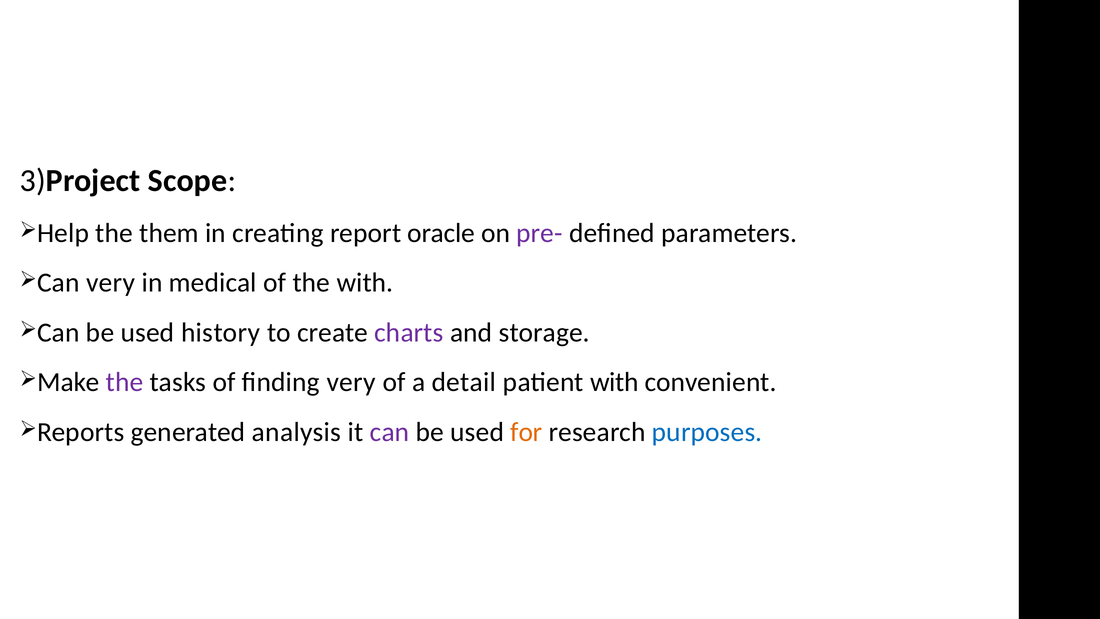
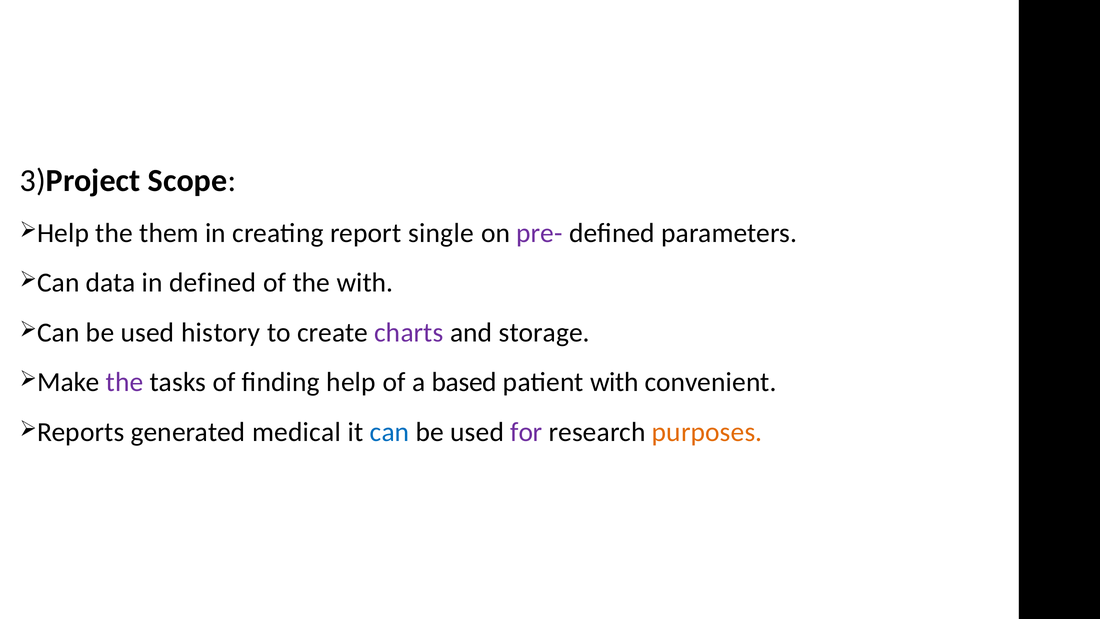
oracle: oracle -> single
very at (110, 283): very -> data
in medical: medical -> defined
finding very: very -> help
detail: detail -> based
analysis: analysis -> medical
can colour: purple -> blue
for colour: orange -> purple
purposes colour: blue -> orange
